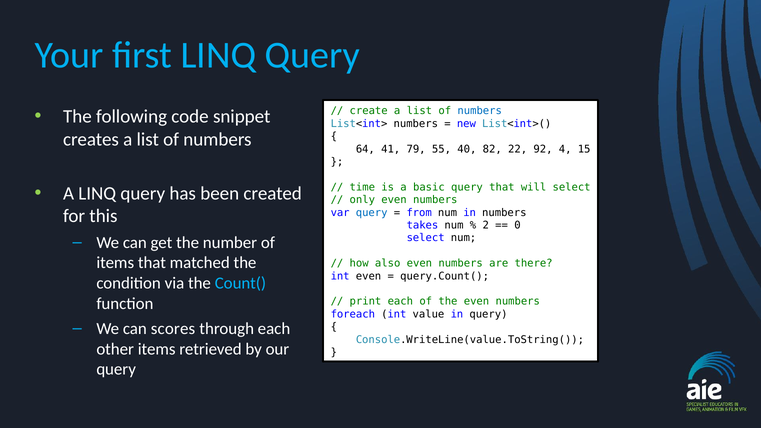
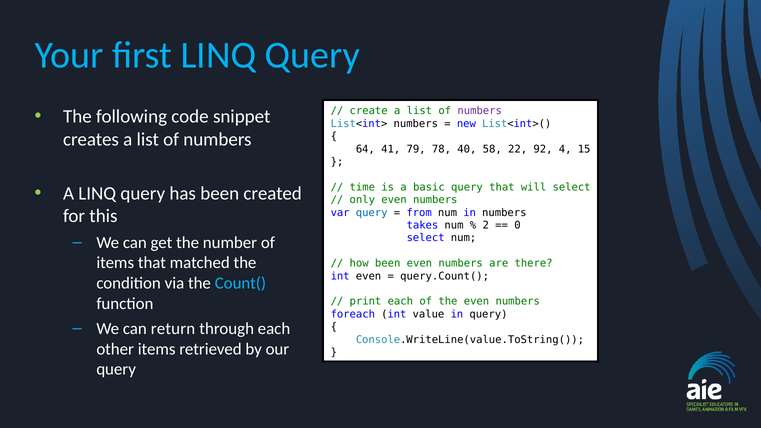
numbers at (480, 111) colour: blue -> purple
55: 55 -> 78
82: 82 -> 58
how also: also -> been
scores: scores -> return
